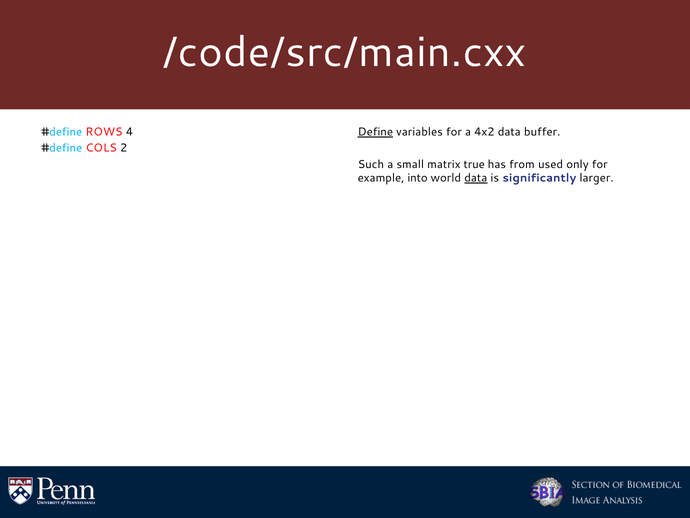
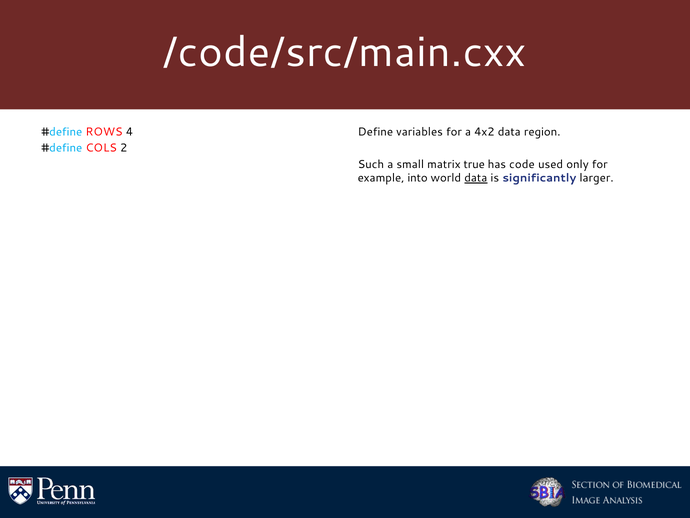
Define underline: present -> none
buffer: buffer -> region
from: from -> code
